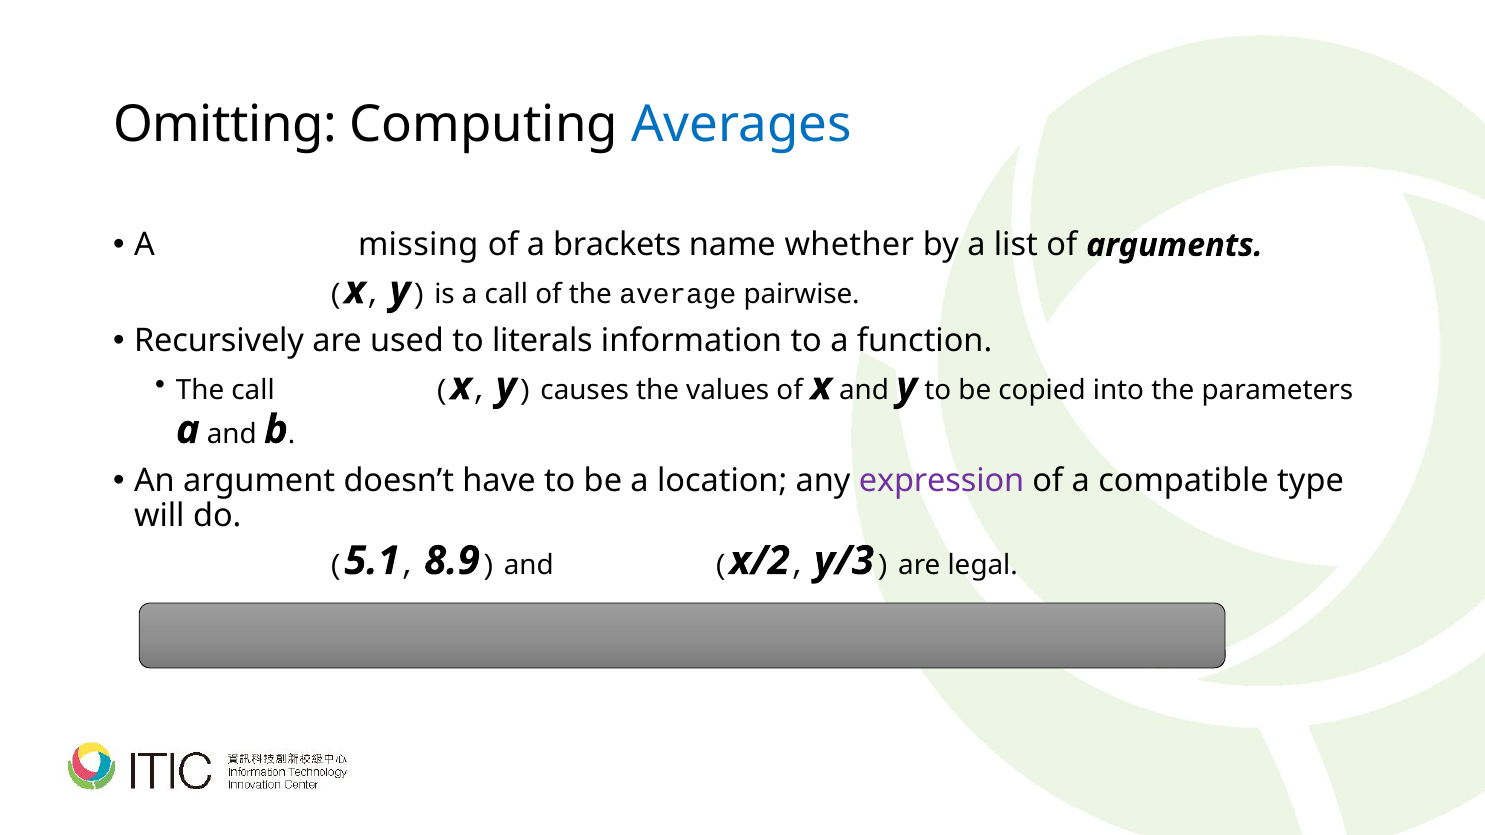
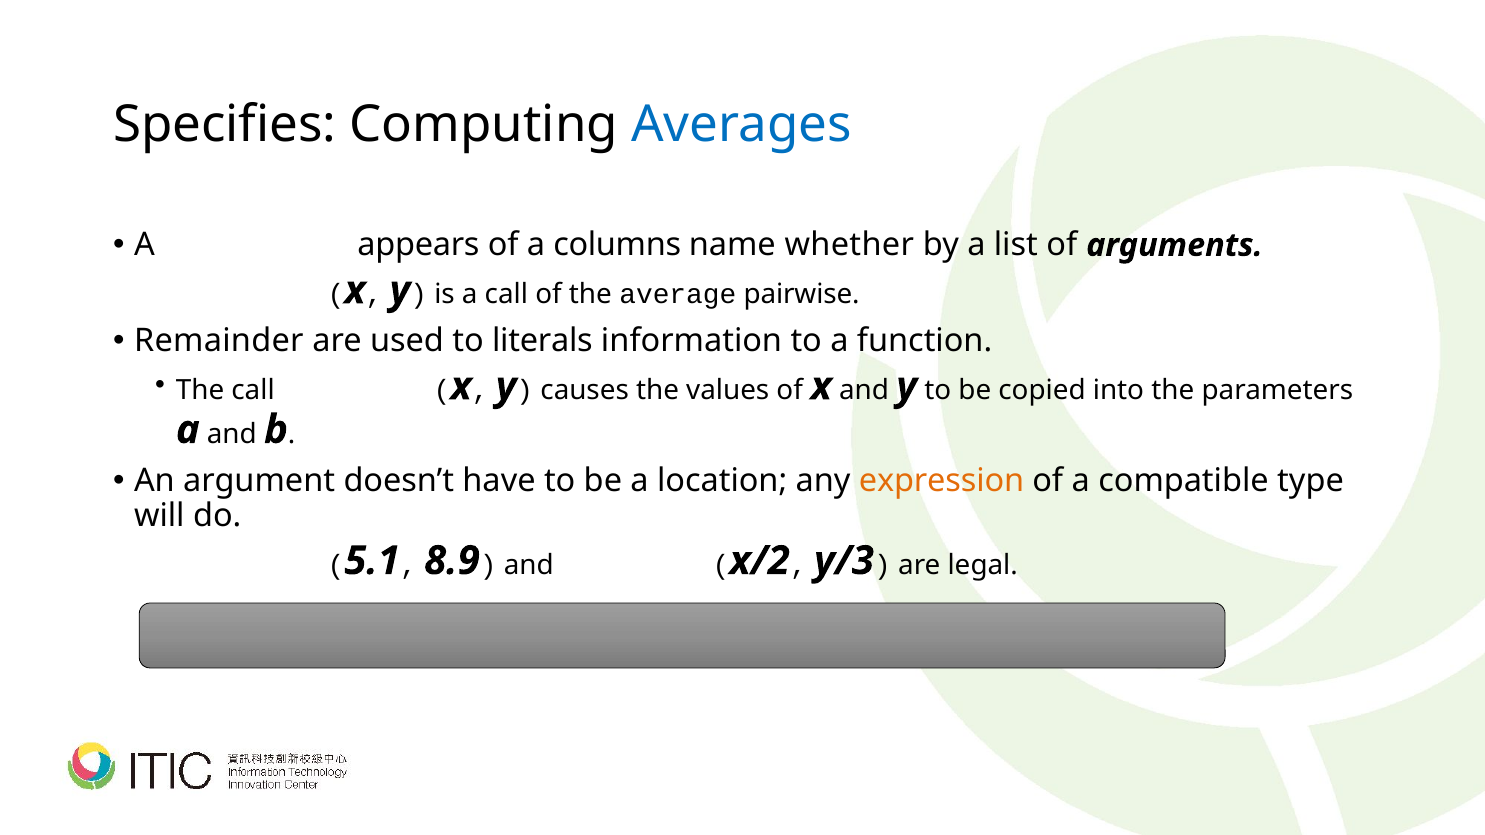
Omitting: Omitting -> Specifies
missing: missing -> appears
brackets: brackets -> columns
Recursively: Recursively -> Remainder
expression colour: purple -> orange
